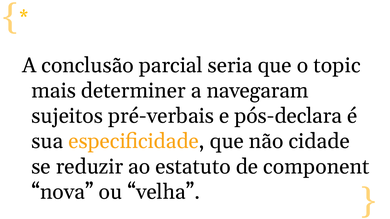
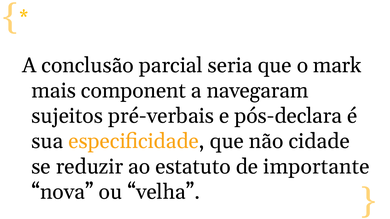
topic: topic -> mark
determiner: determiner -> component
component: component -> importante
